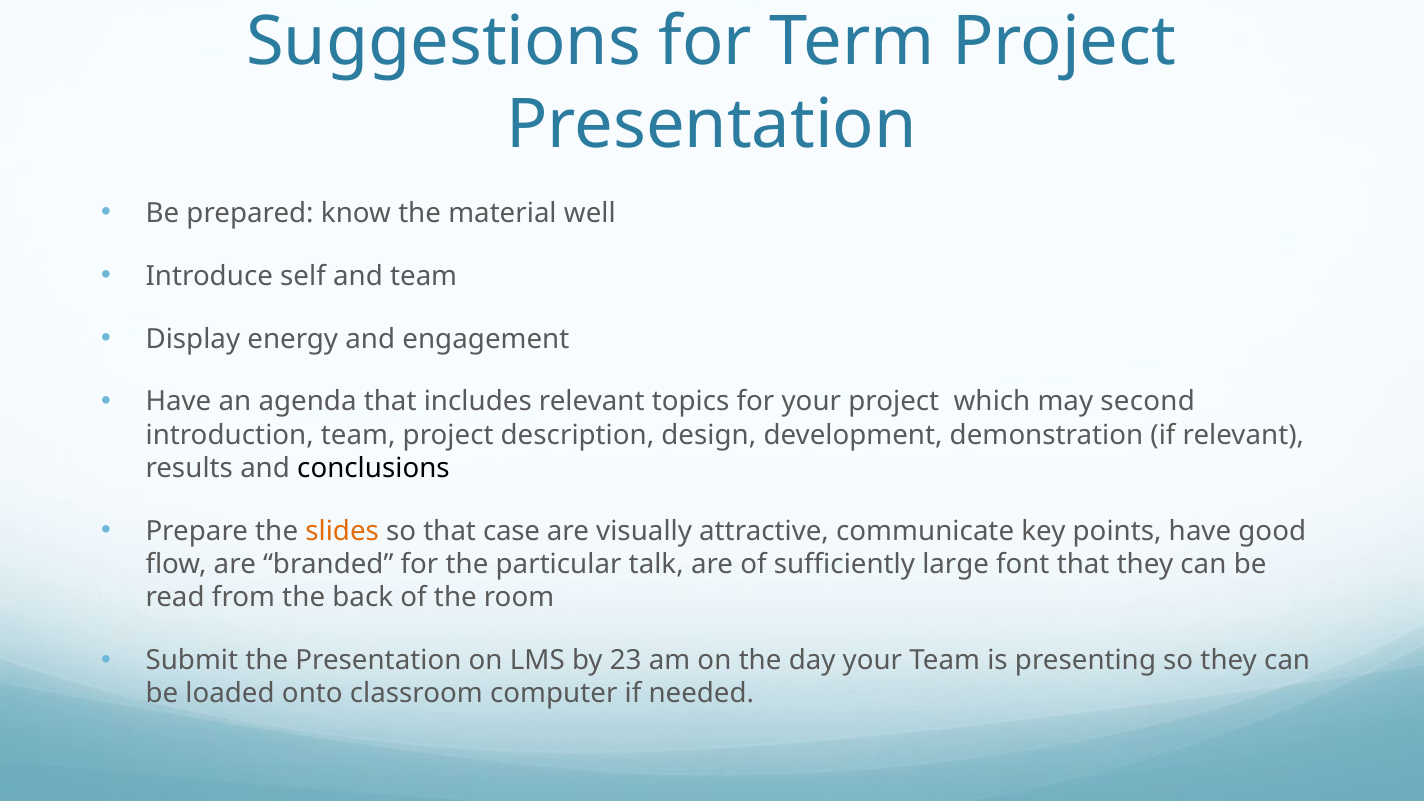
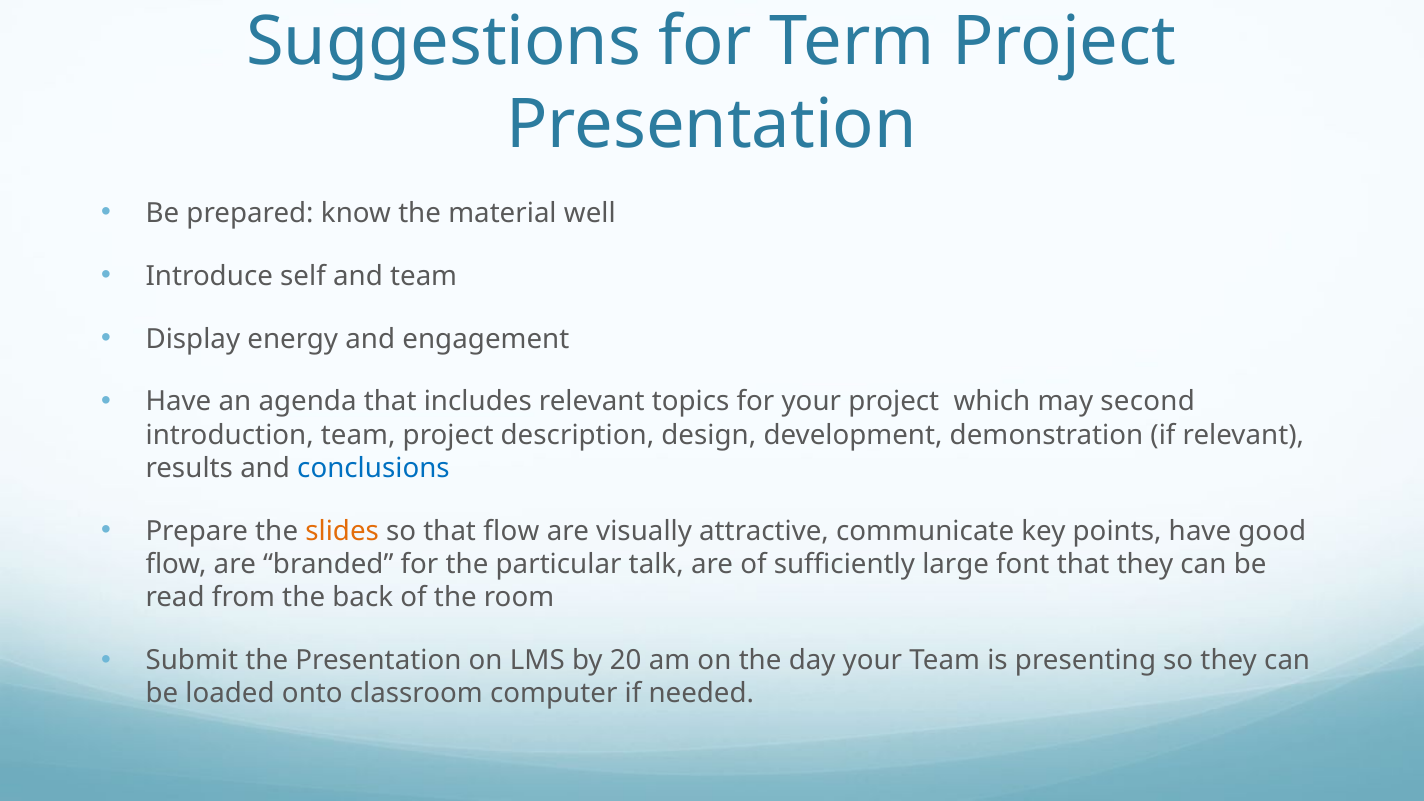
conclusions colour: black -> blue
that case: case -> flow
23: 23 -> 20
